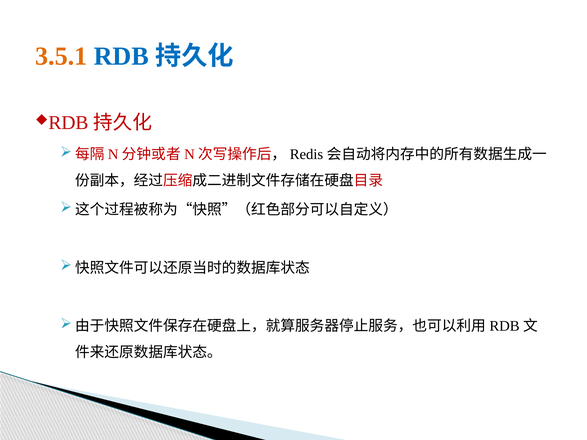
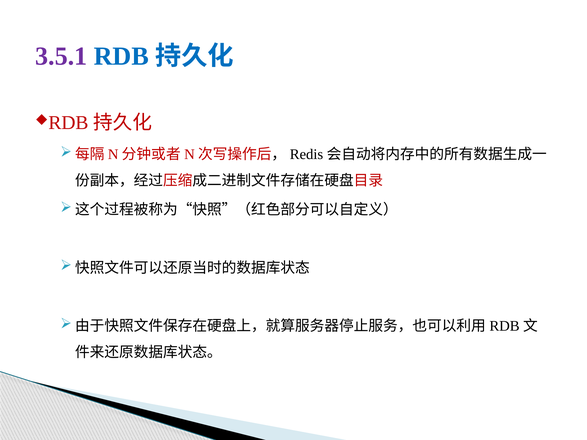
3.5.1 colour: orange -> purple
